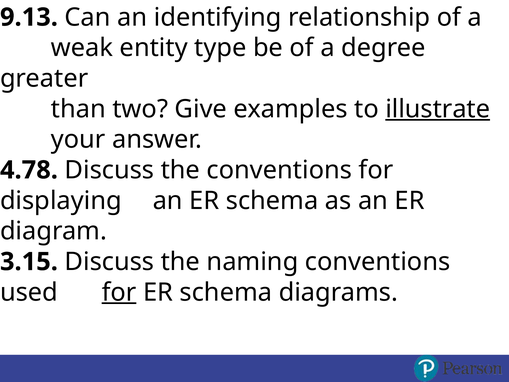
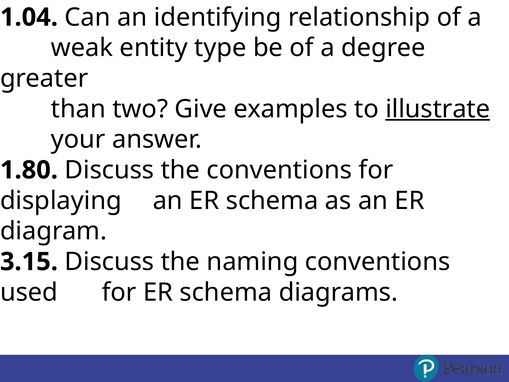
9.13: 9.13 -> 1.04
4.78: 4.78 -> 1.80
for at (119, 292) underline: present -> none
